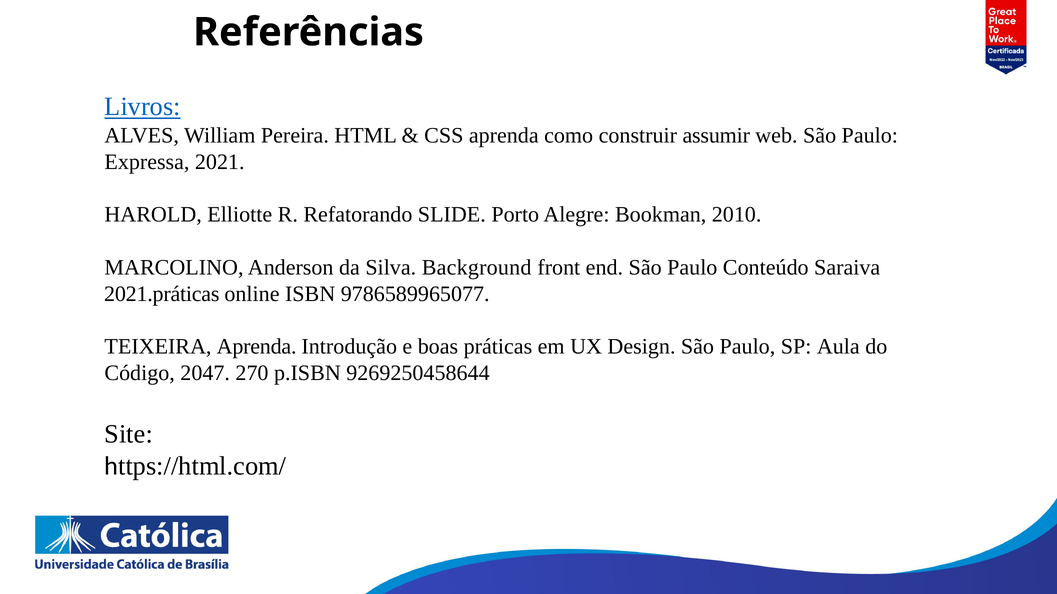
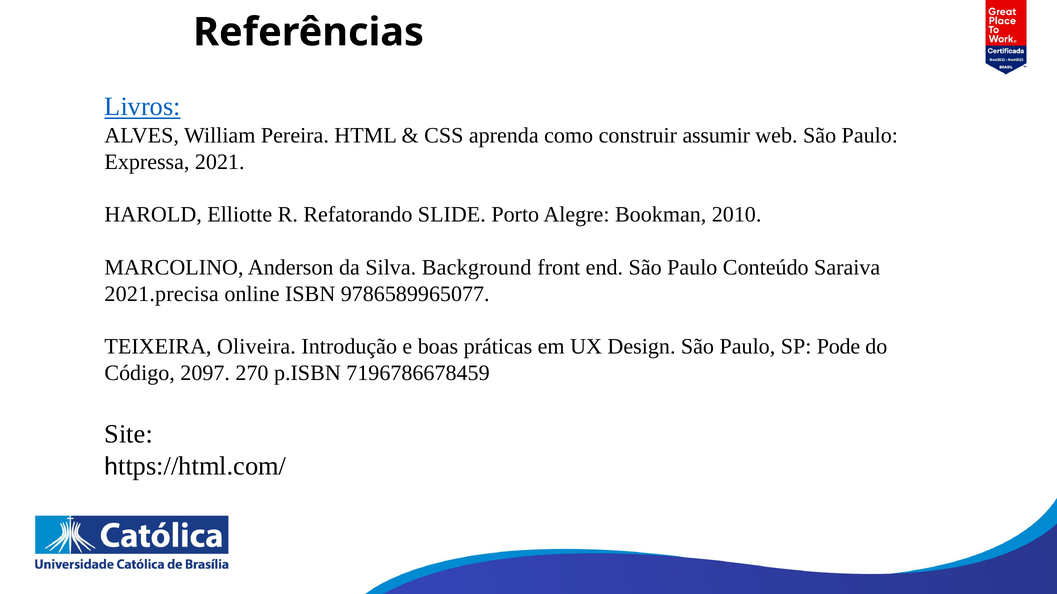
2021.práticas: 2021.práticas -> 2021.precisa
TEIXEIRA Aprenda: Aprenda -> Oliveira
Aula: Aula -> Pode
2047: 2047 -> 2097
9269250458644: 9269250458644 -> 7196786678459
